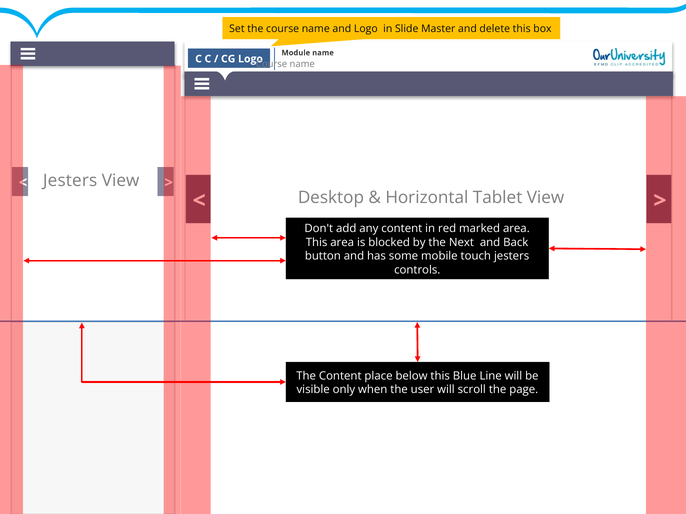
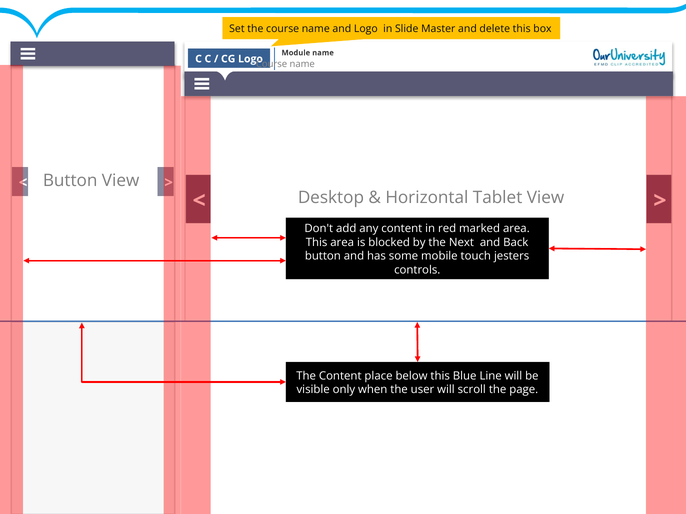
Jesters at (70, 181): Jesters -> Button
